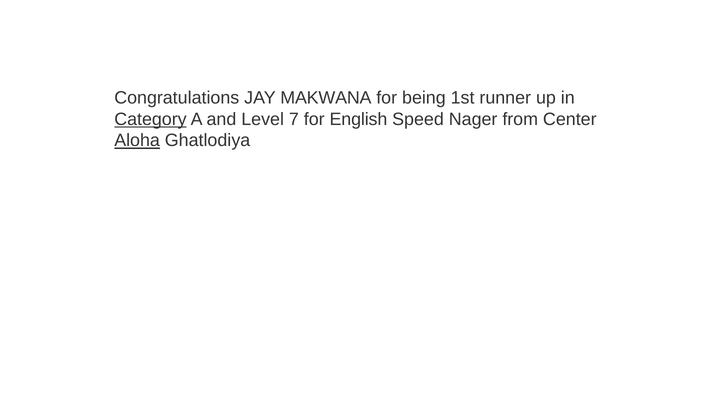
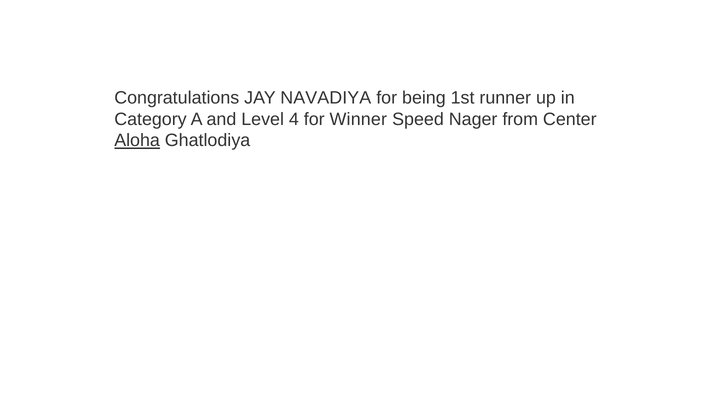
MAKWANA: MAKWANA -> NAVADIYA
Category underline: present -> none
7: 7 -> 4
English: English -> Winner
